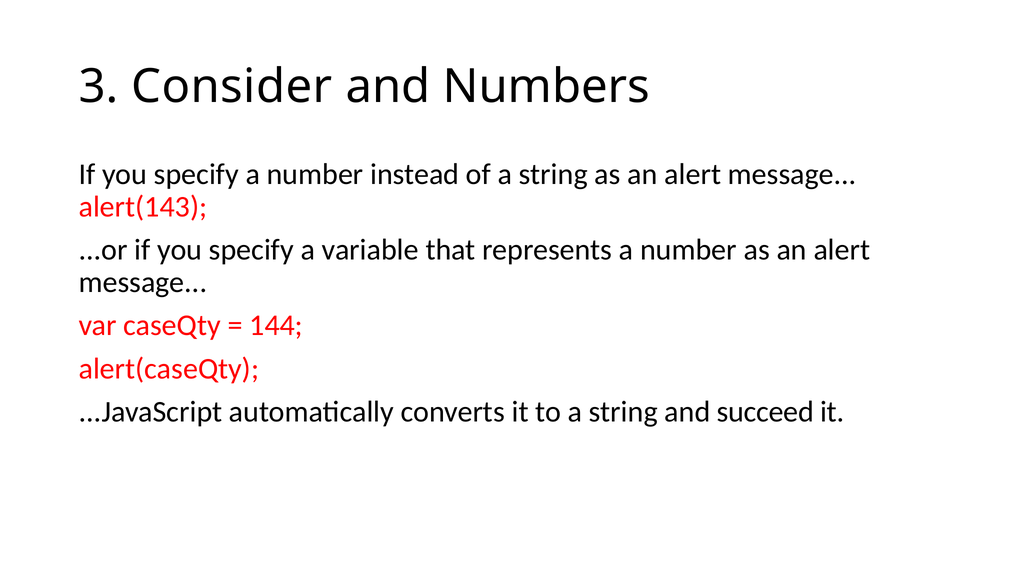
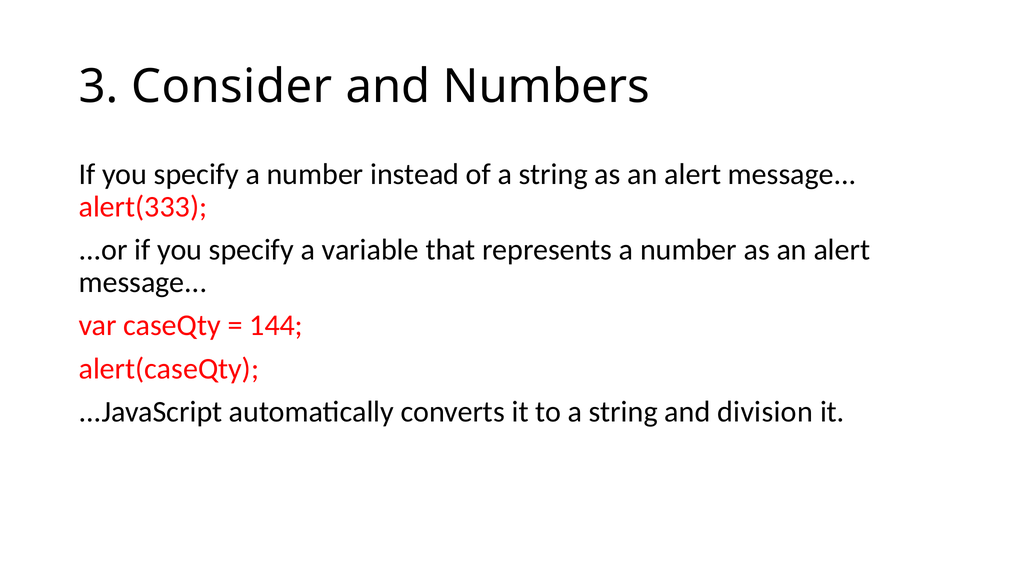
alert(143: alert(143 -> alert(333
succeed: succeed -> division
